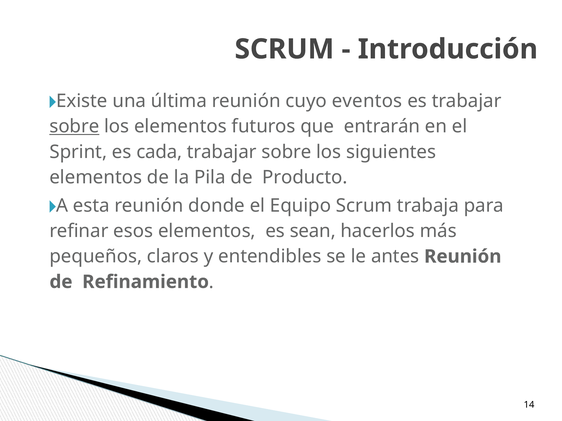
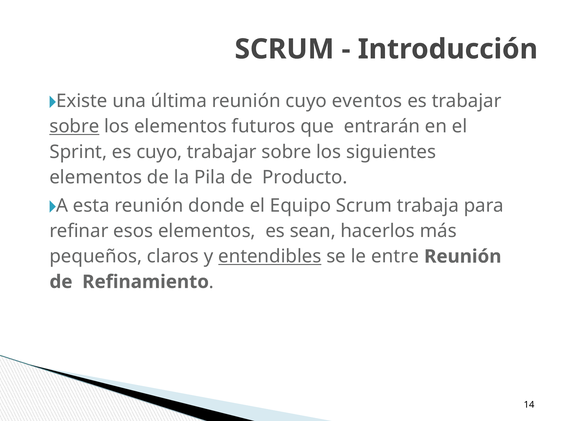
es cada: cada -> cuyo
entendibles underline: none -> present
antes: antes -> entre
